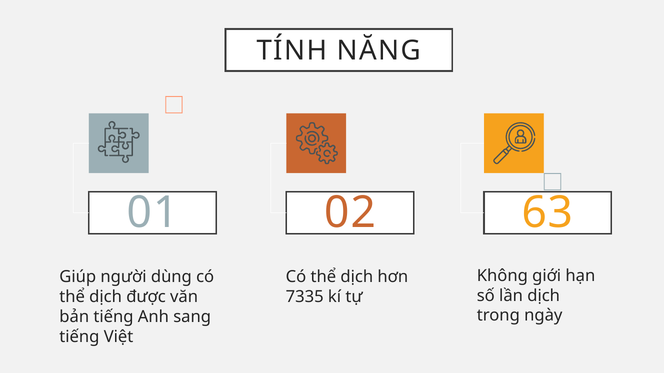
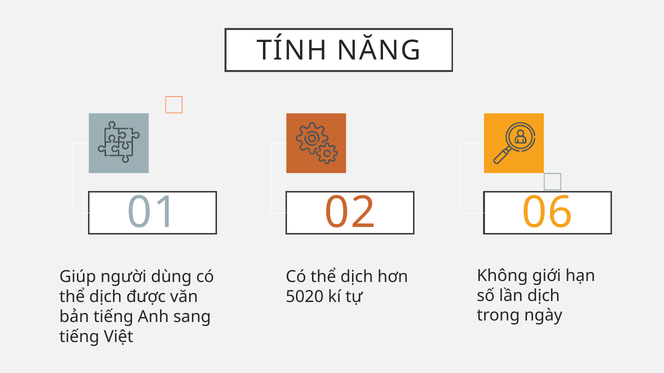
63: 63 -> 06
7335: 7335 -> 5020
